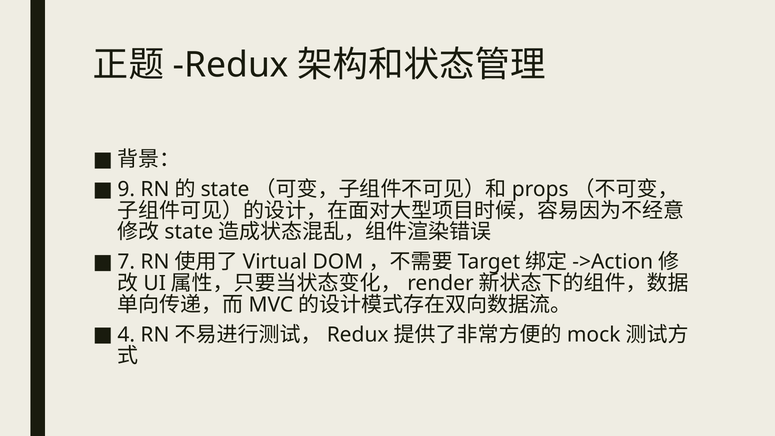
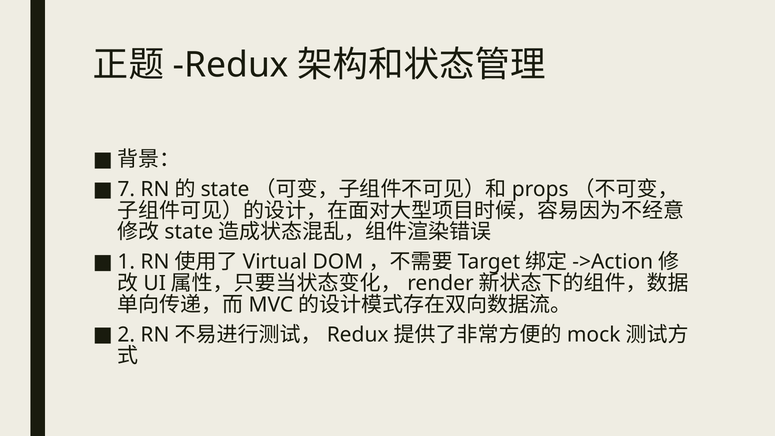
9: 9 -> 7
7: 7 -> 1
4: 4 -> 2
